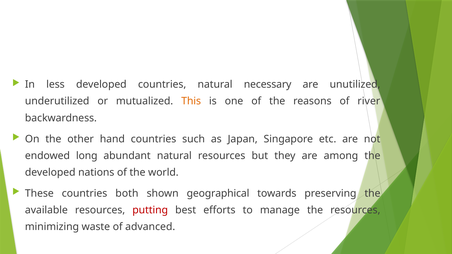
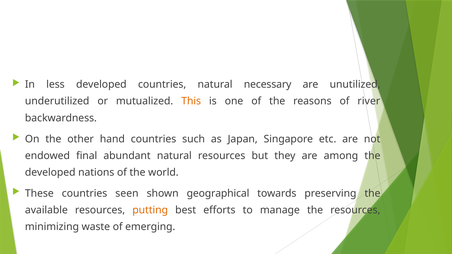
long: long -> final
both: both -> seen
putting colour: red -> orange
advanced: advanced -> emerging
